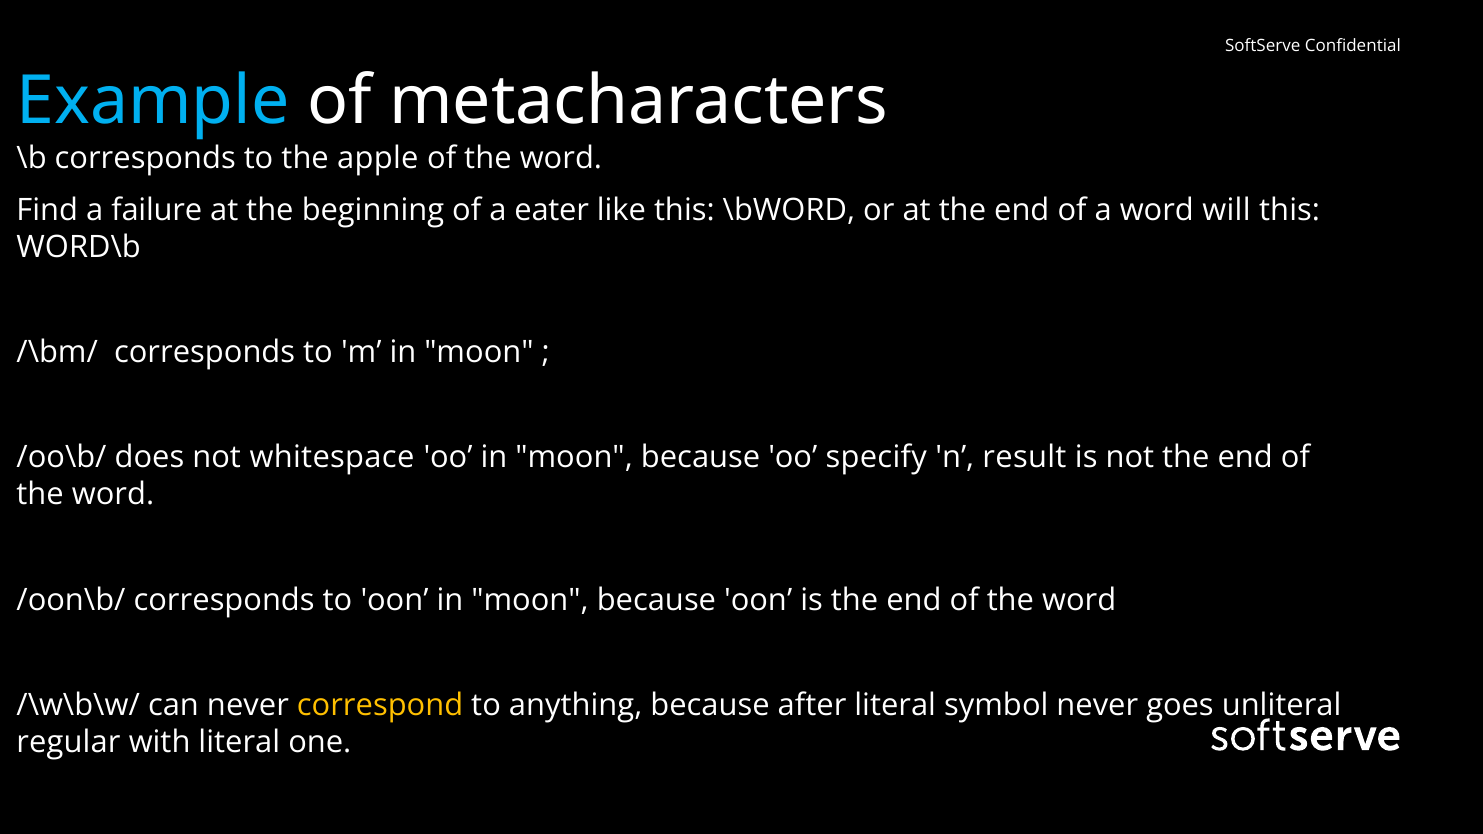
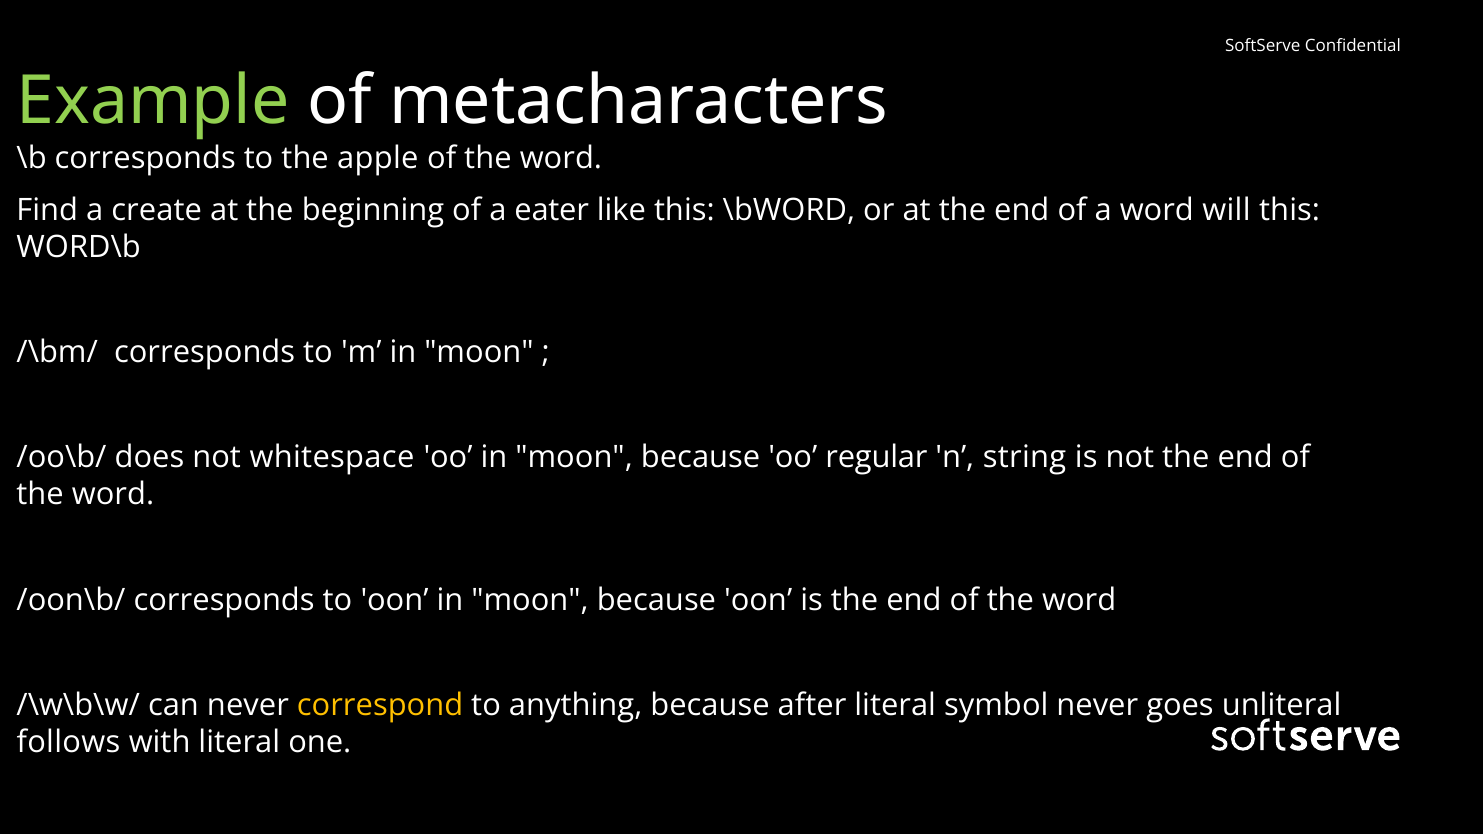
Example colour: light blue -> light green
failure: failure -> create
specify: specify -> regular
result: result -> string
regular: regular -> follows
